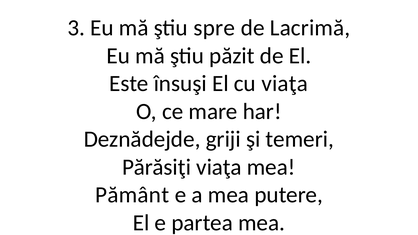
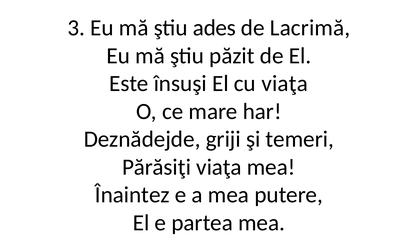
spre: spre -> ades
Pământ: Pământ -> Înaintez
